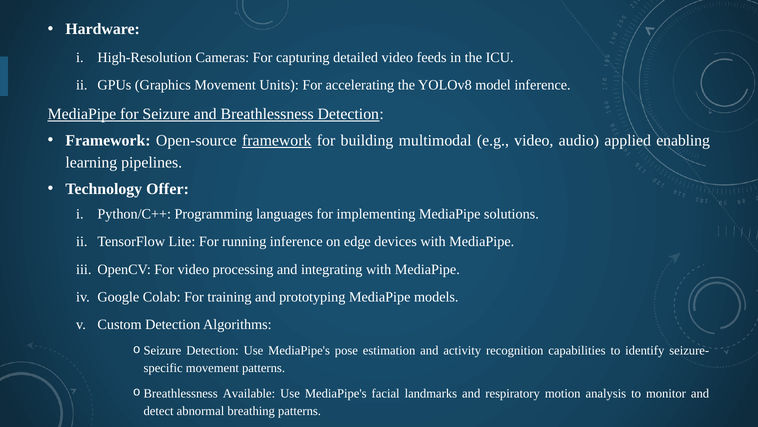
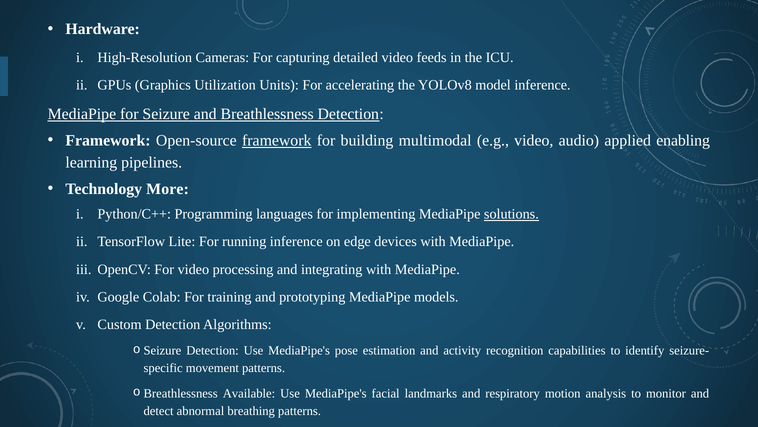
Graphics Movement: Movement -> Utilization
Offer: Offer -> More
solutions underline: none -> present
